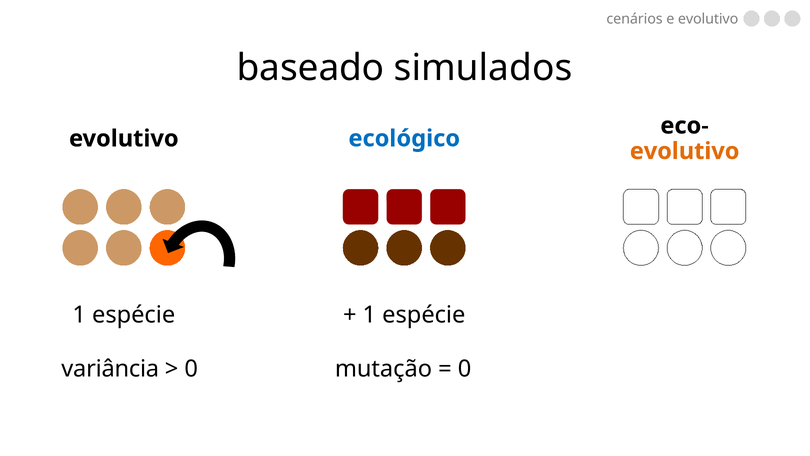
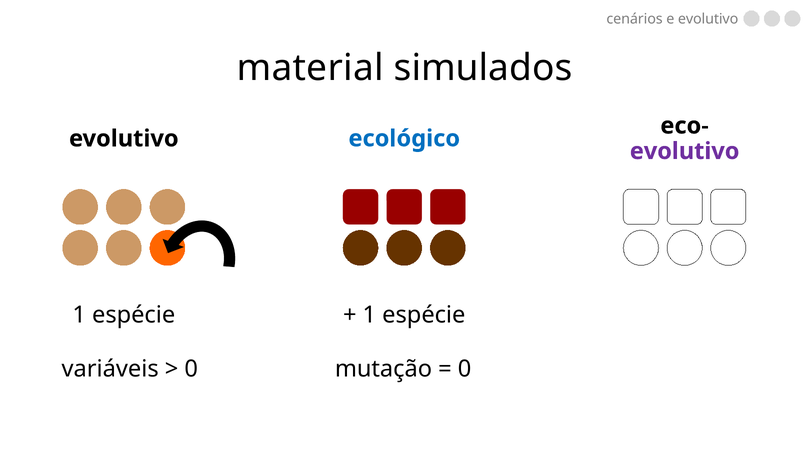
baseado: baseado -> material
evolutivo at (685, 151) colour: orange -> purple
variância: variância -> variáveis
